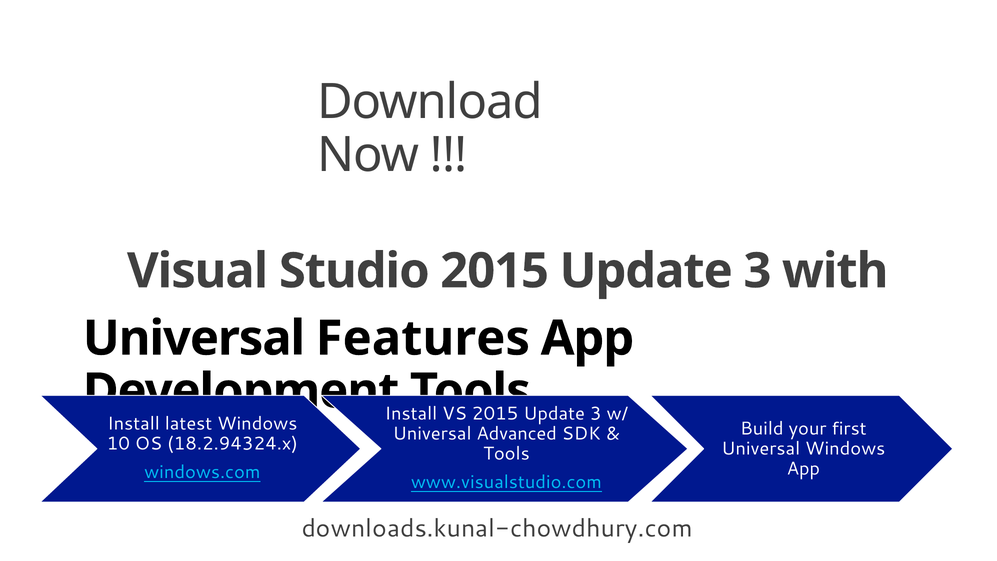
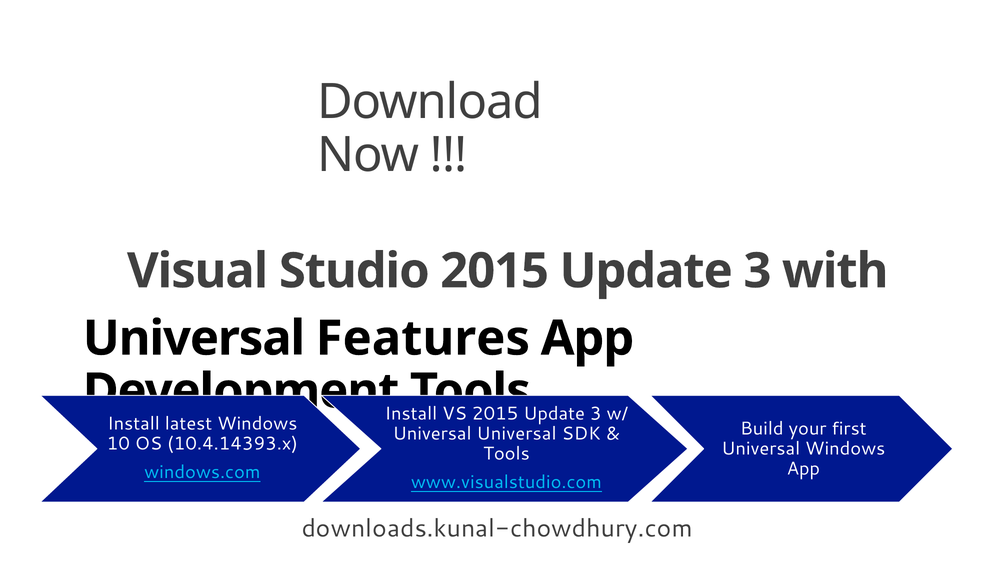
Universal Advanced: Advanced -> Universal
18.2.94324.x: 18.2.94324.x -> 10.4.14393.x
